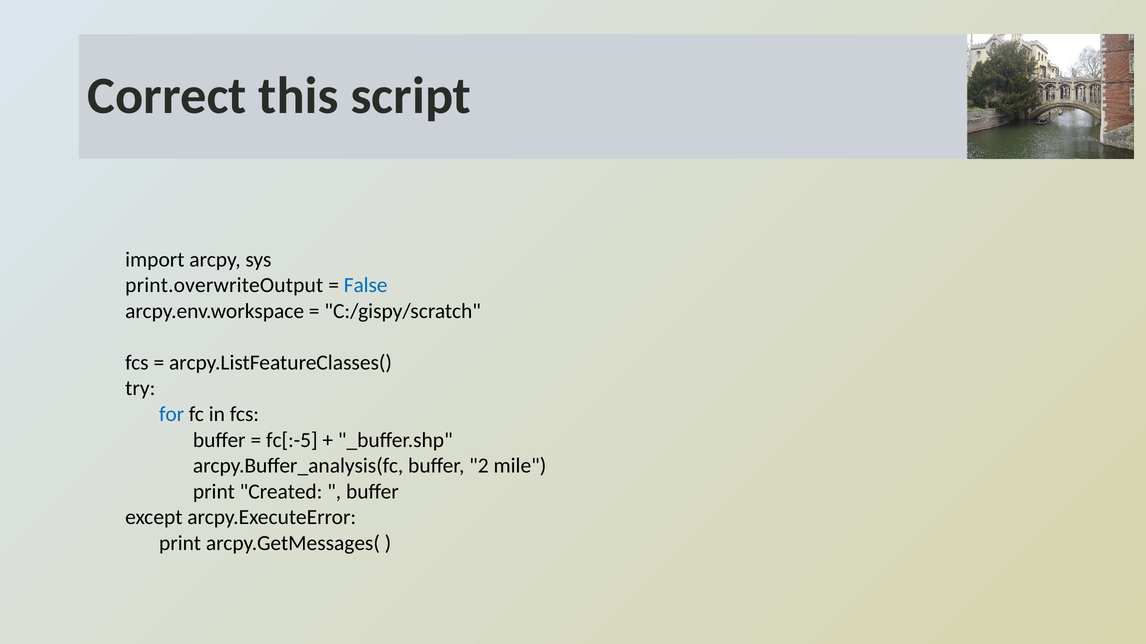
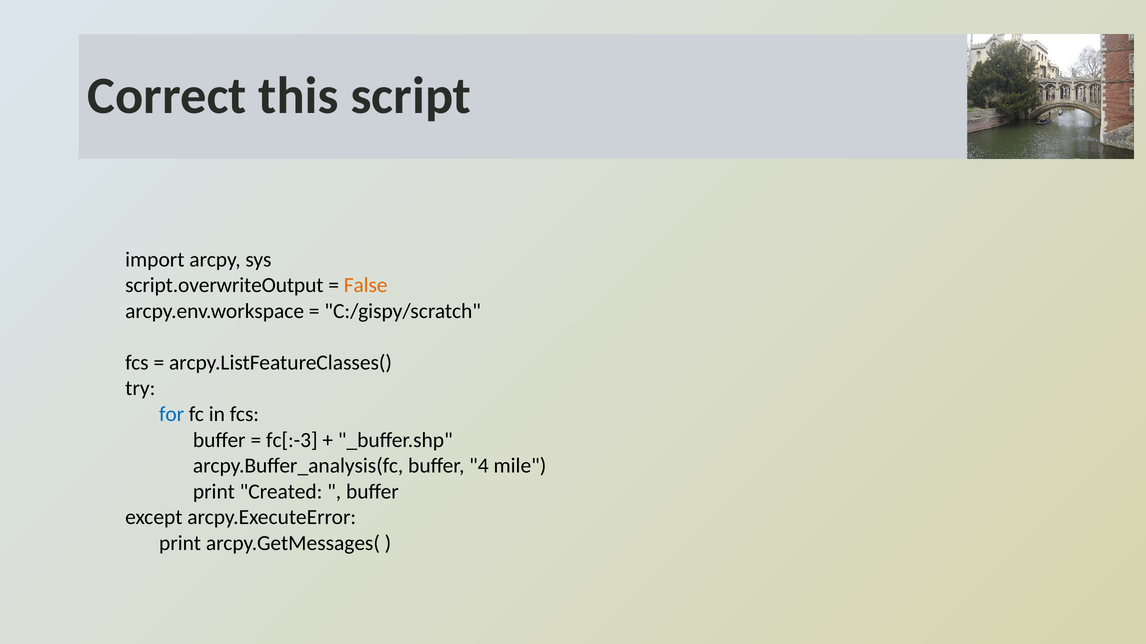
print.overwriteOutput: print.overwriteOutput -> script.overwriteOutput
False colour: blue -> orange
fc[:-5: fc[:-5 -> fc[:-3
2: 2 -> 4
